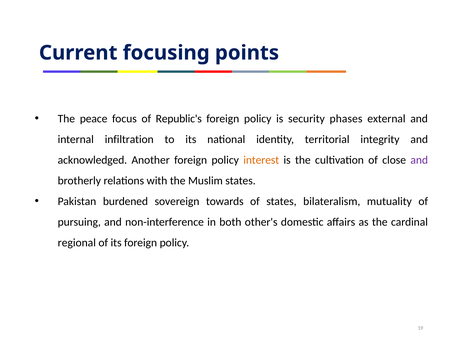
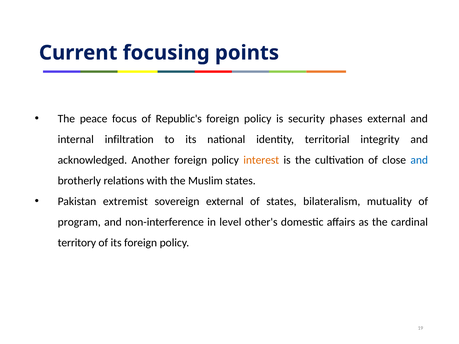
and at (419, 160) colour: purple -> blue
burdened: burdened -> extremist
sovereign towards: towards -> external
pursuing: pursuing -> program
both: both -> level
regional: regional -> territory
